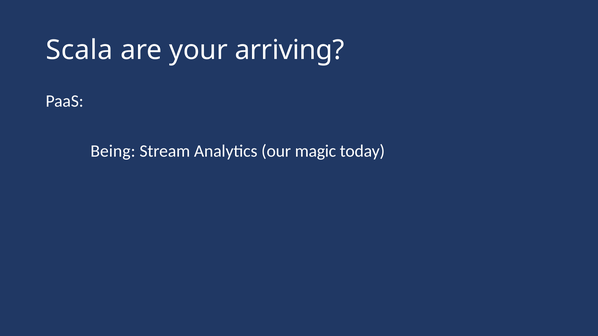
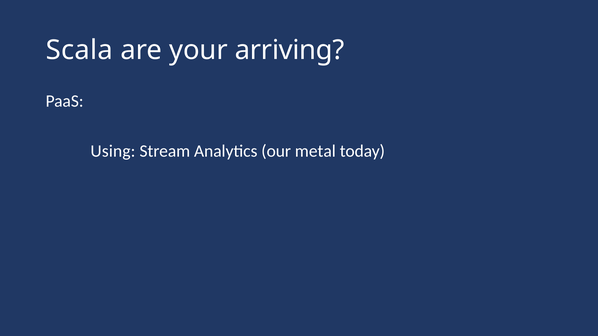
Being: Being -> Using
magic: magic -> metal
